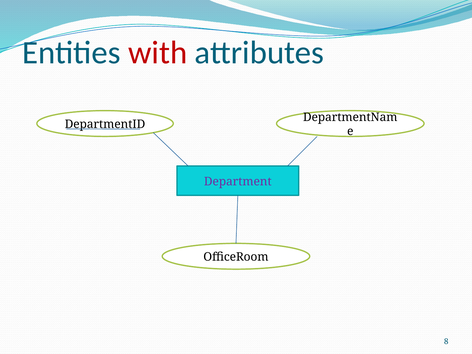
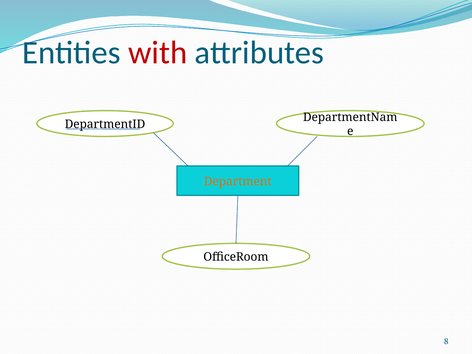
Department colour: purple -> orange
